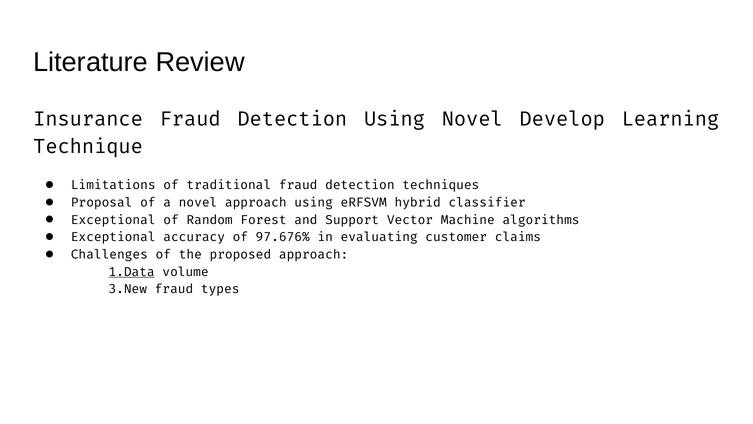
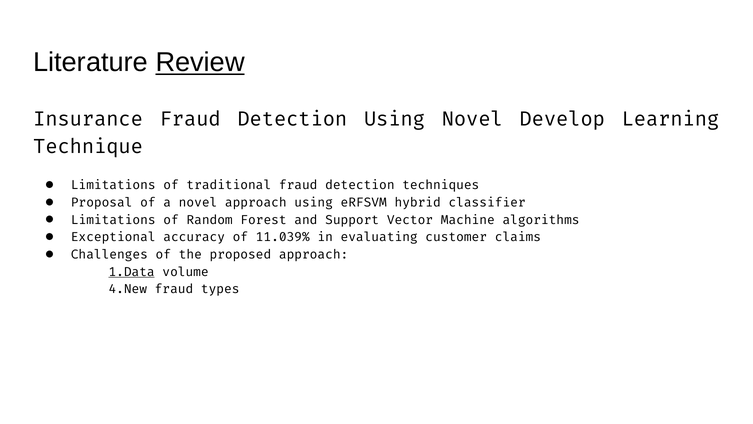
Review underline: none -> present
Exceptional at (113, 220): Exceptional -> Limitations
97.676%: 97.676% -> 11.039%
3.New: 3.New -> 4.New
